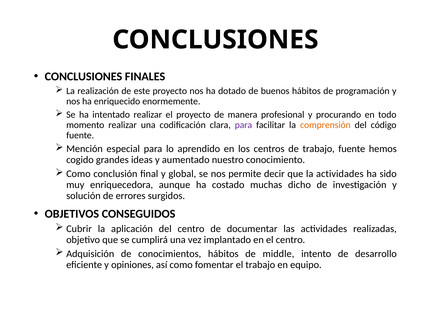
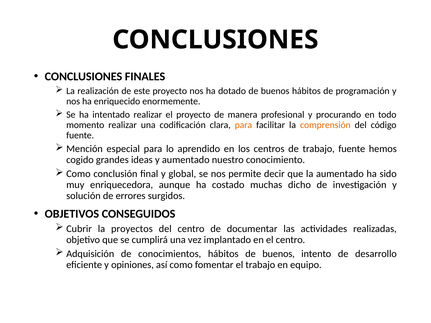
para at (243, 125) colour: purple -> orange
la actividades: actividades -> aumentado
aplicación: aplicación -> proyectos
hábitos de middle: middle -> buenos
